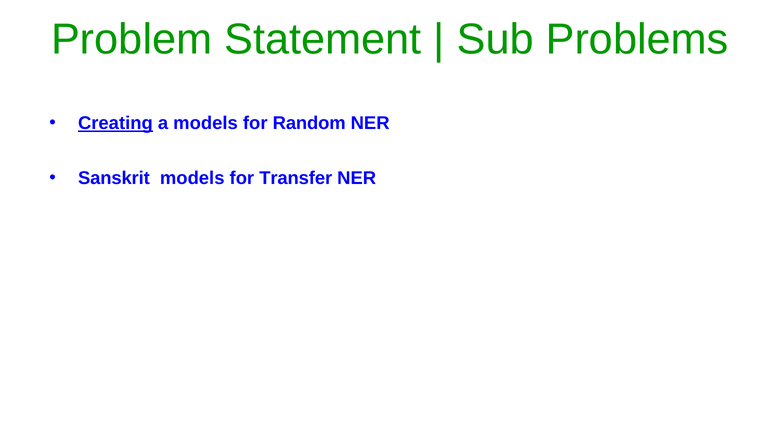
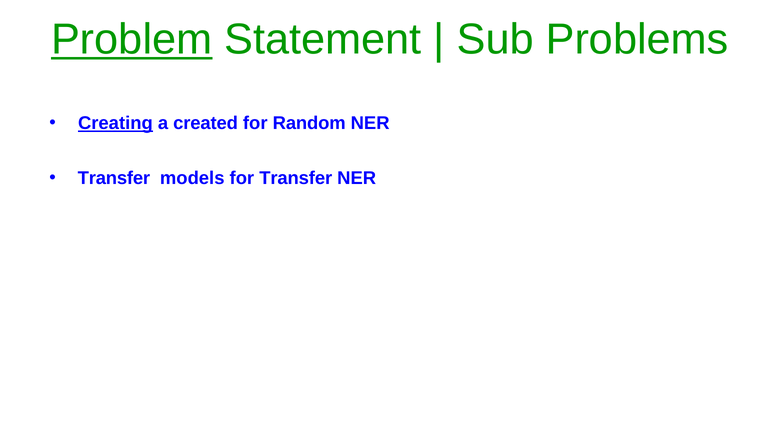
Problem underline: none -> present
a models: models -> created
Sanskrit at (114, 178): Sanskrit -> Transfer
